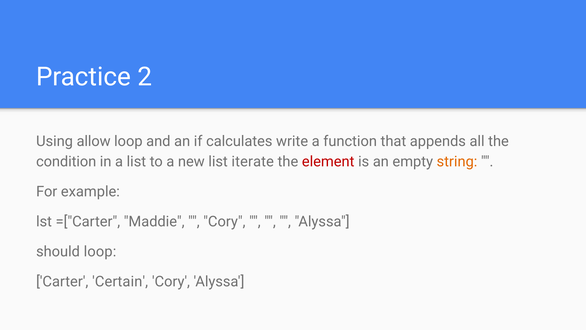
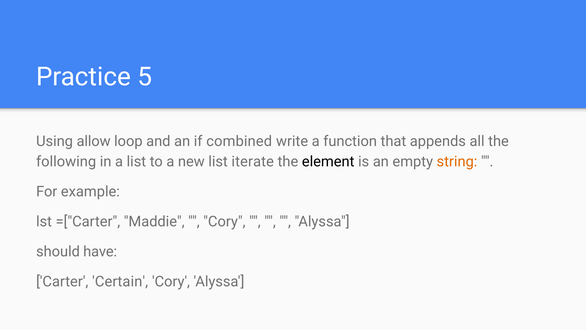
2: 2 -> 5
calculates: calculates -> combined
condition: condition -> following
element colour: red -> black
should loop: loop -> have
